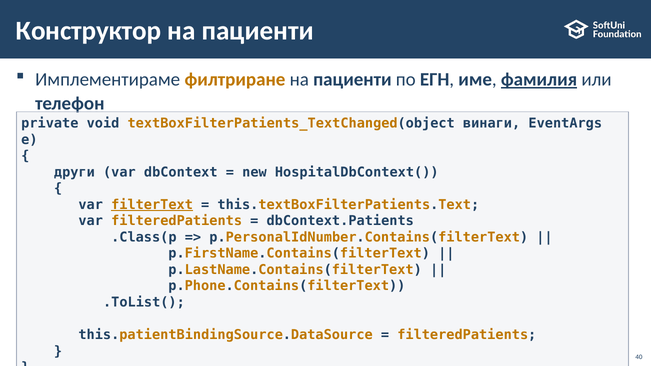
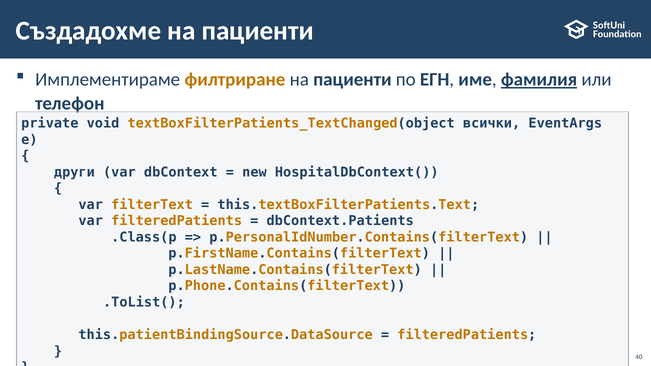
Конструктор: Конструктор -> Създадохме
винаги: винаги -> всички
filterText underline: present -> none
